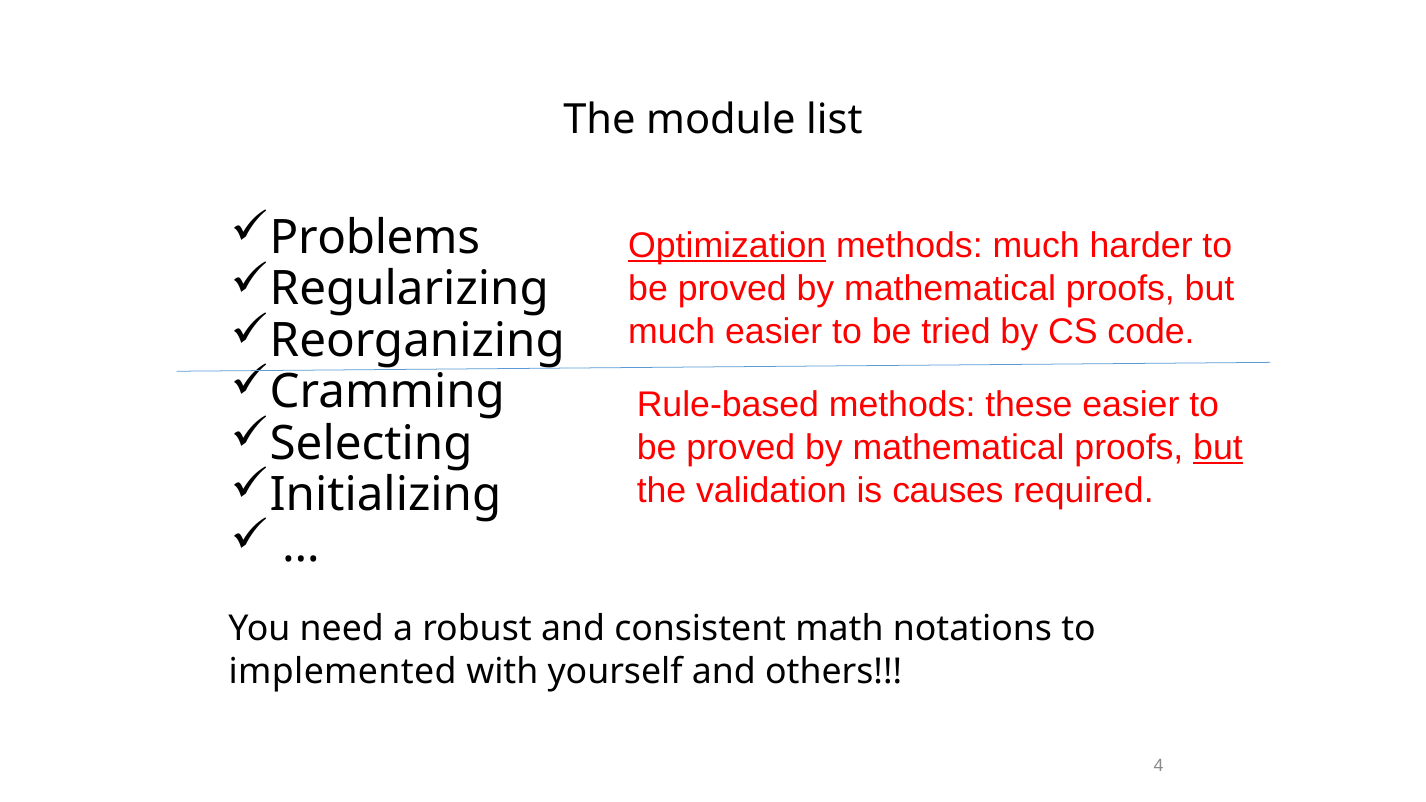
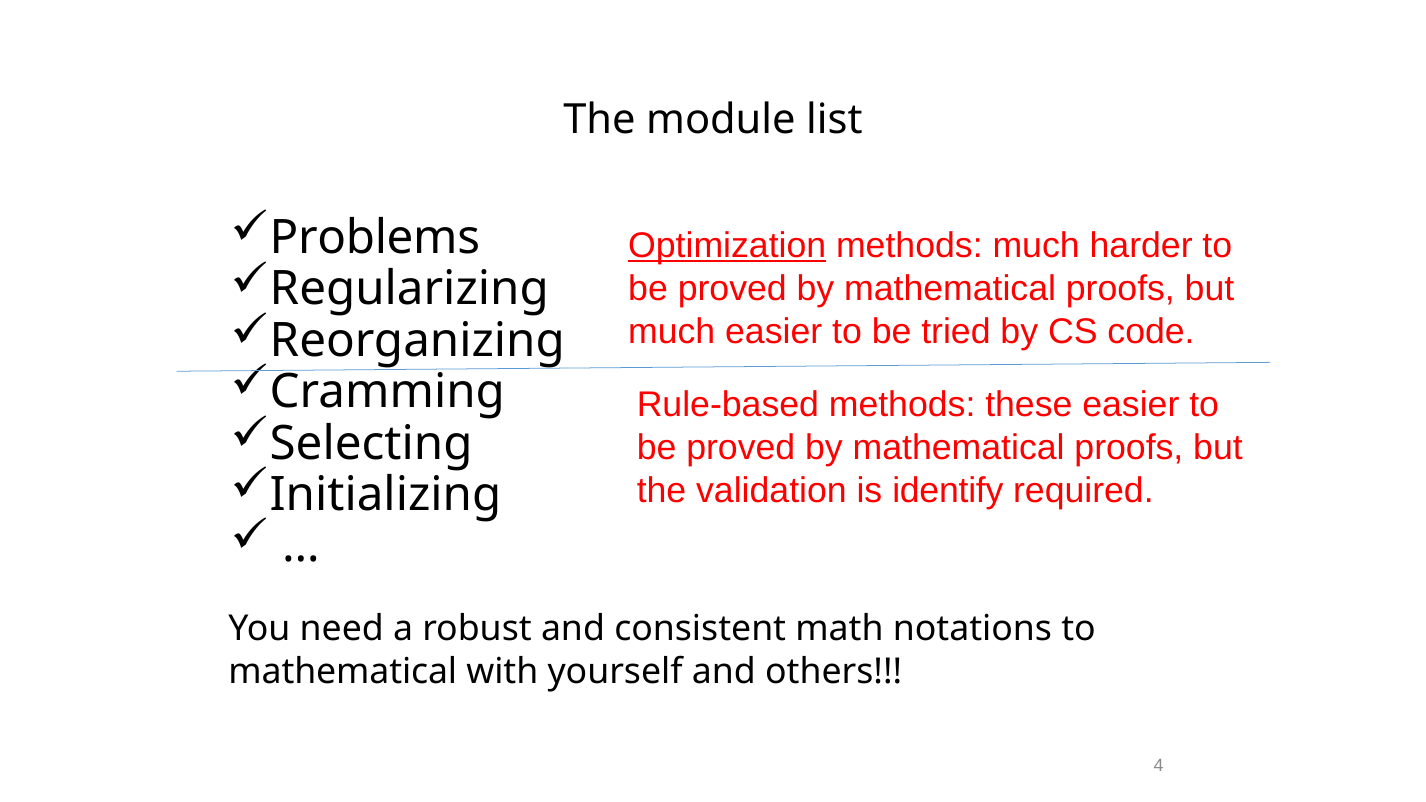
but at (1218, 448) underline: present -> none
causes: causes -> identify
implemented at (343, 672): implemented -> mathematical
